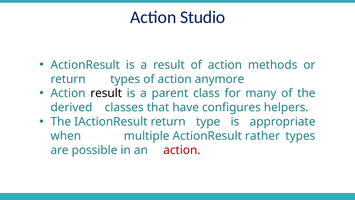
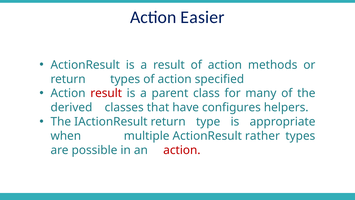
Studio: Studio -> Easier
anymore: anymore -> specified
result at (106, 93) colour: black -> red
